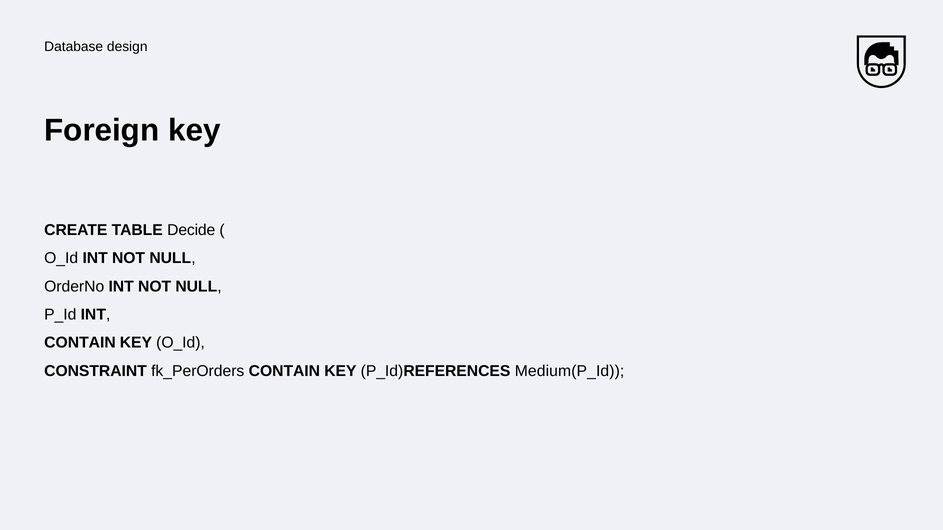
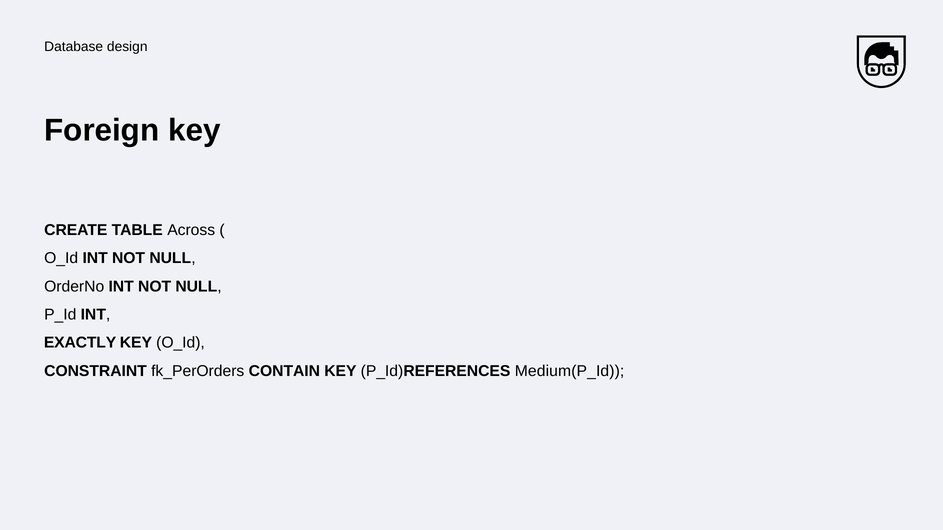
Decide: Decide -> Across
CONTAIN at (80, 343): CONTAIN -> EXACTLY
